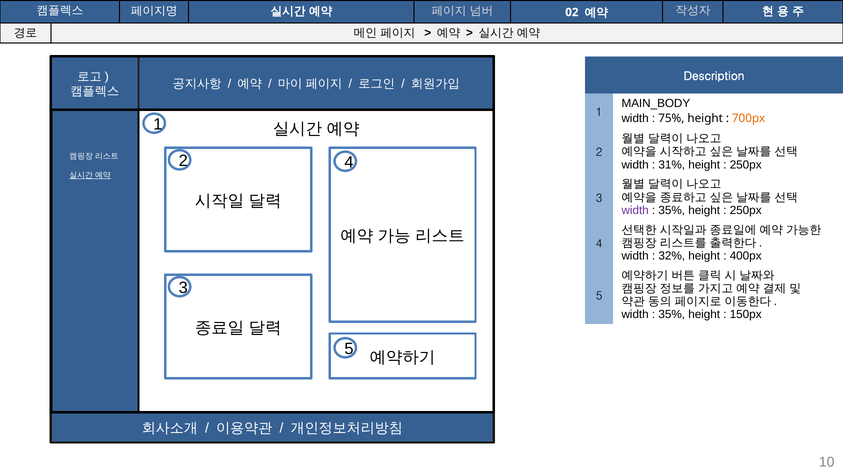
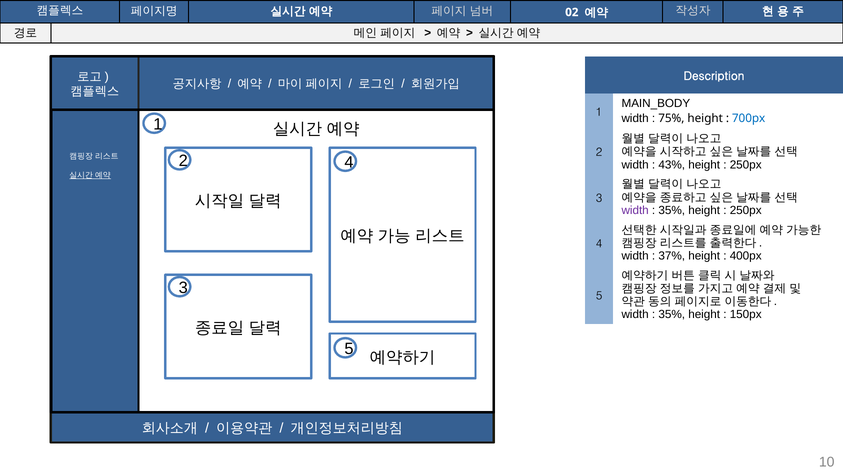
700px colour: orange -> blue
31%: 31% -> 43%
32%: 32% -> 37%
